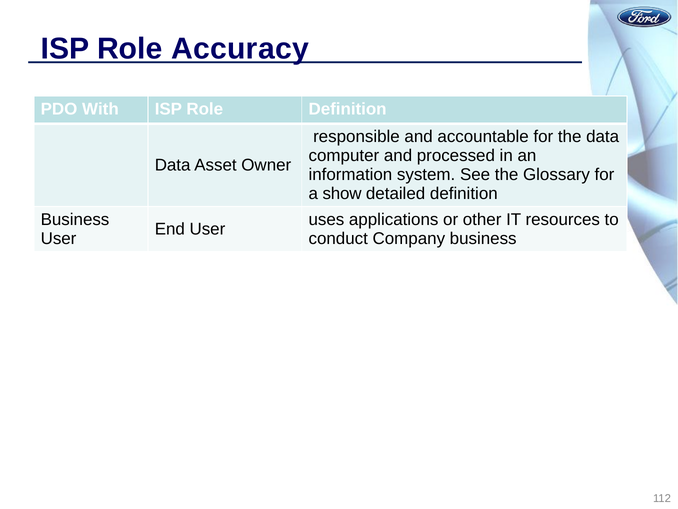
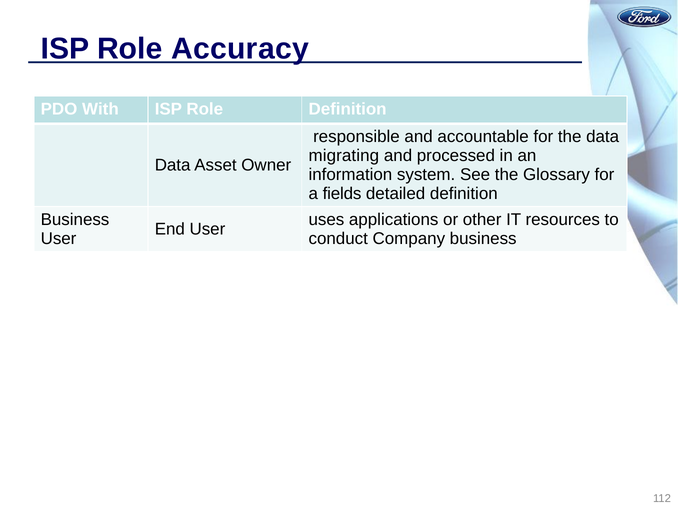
computer: computer -> migrating
show: show -> fields
